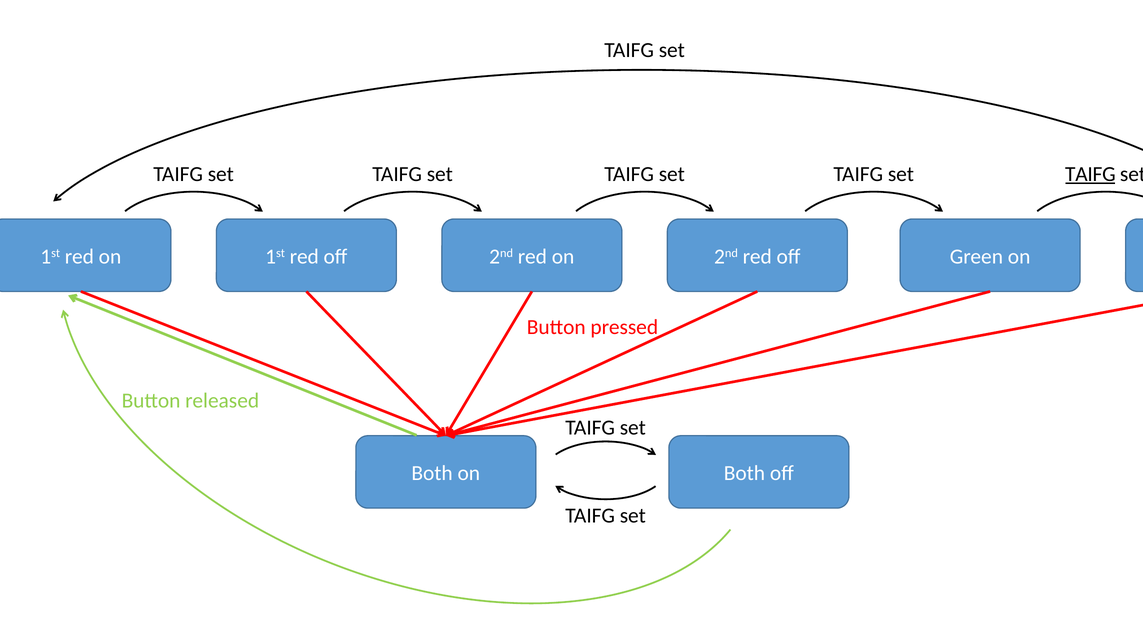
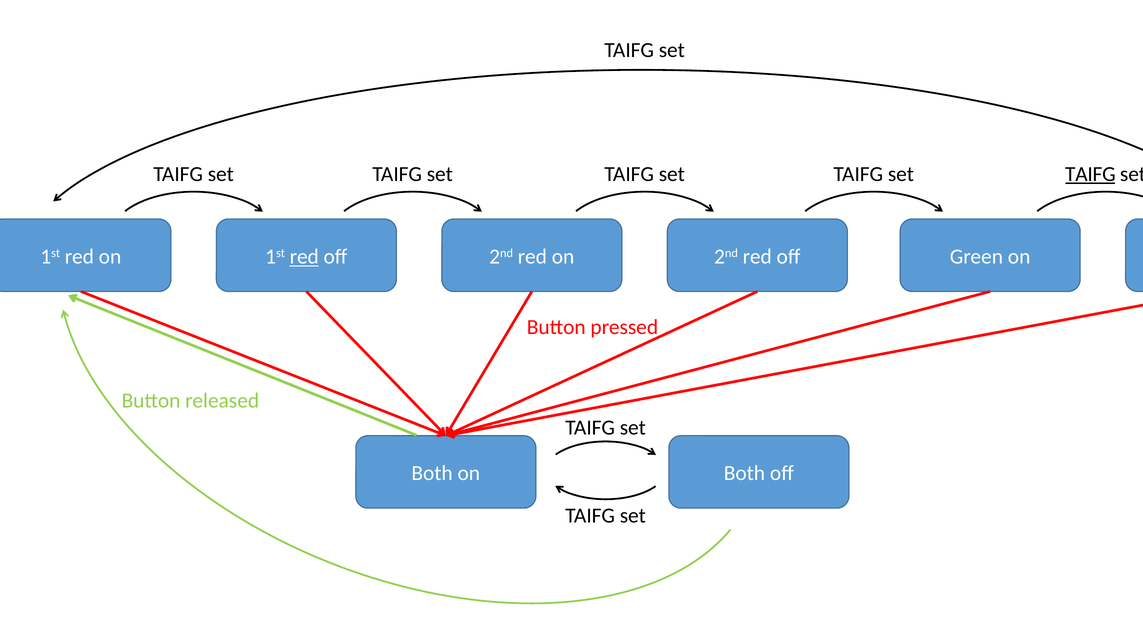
red at (304, 257) underline: none -> present
